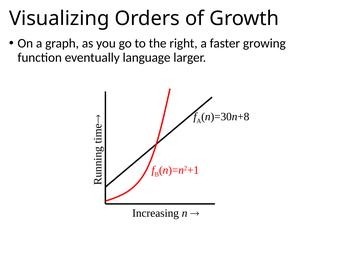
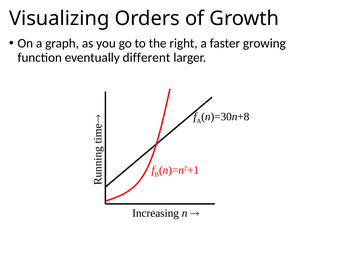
language: language -> different
